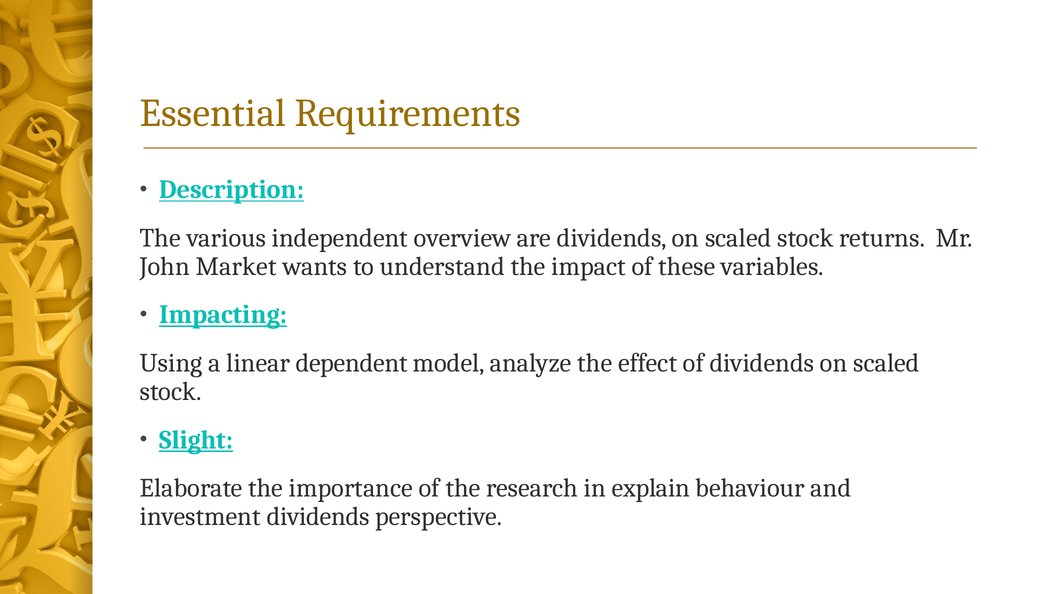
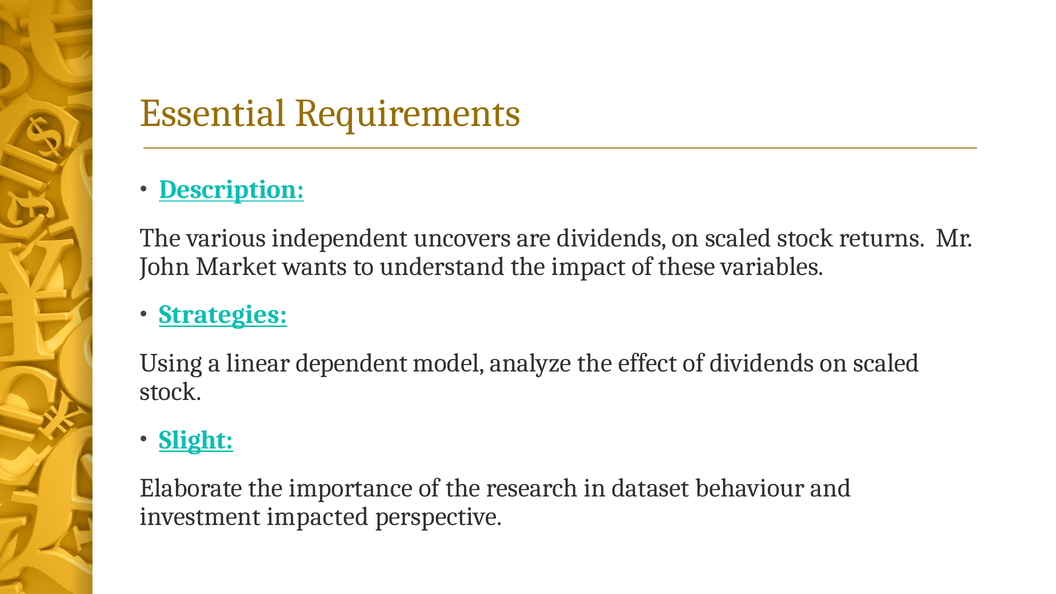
overview: overview -> uncovers
Impacting: Impacting -> Strategies
explain: explain -> dataset
investment dividends: dividends -> impacted
